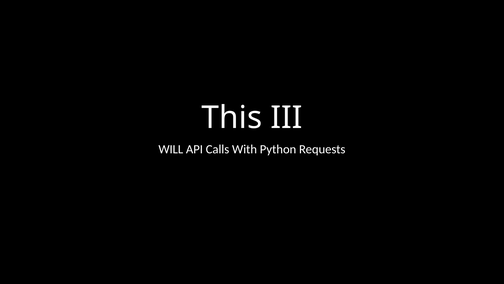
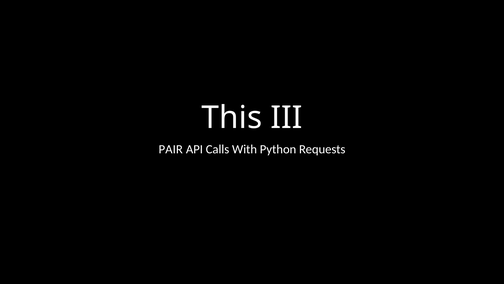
WILL: WILL -> PAIR
